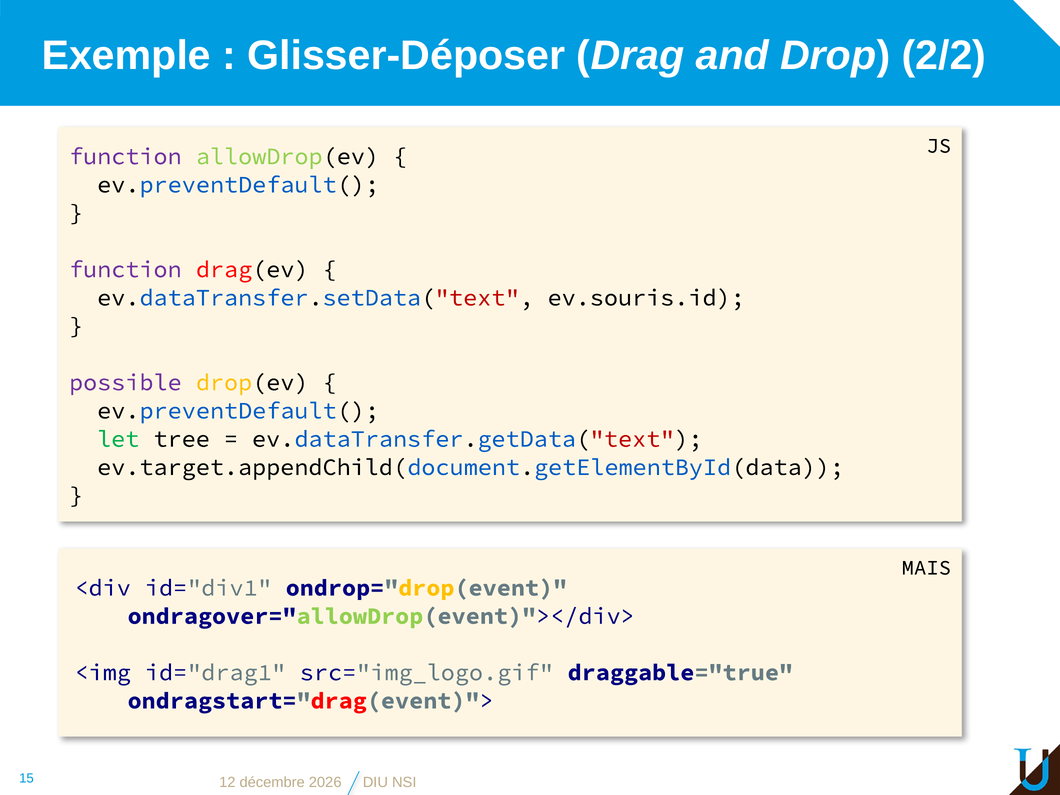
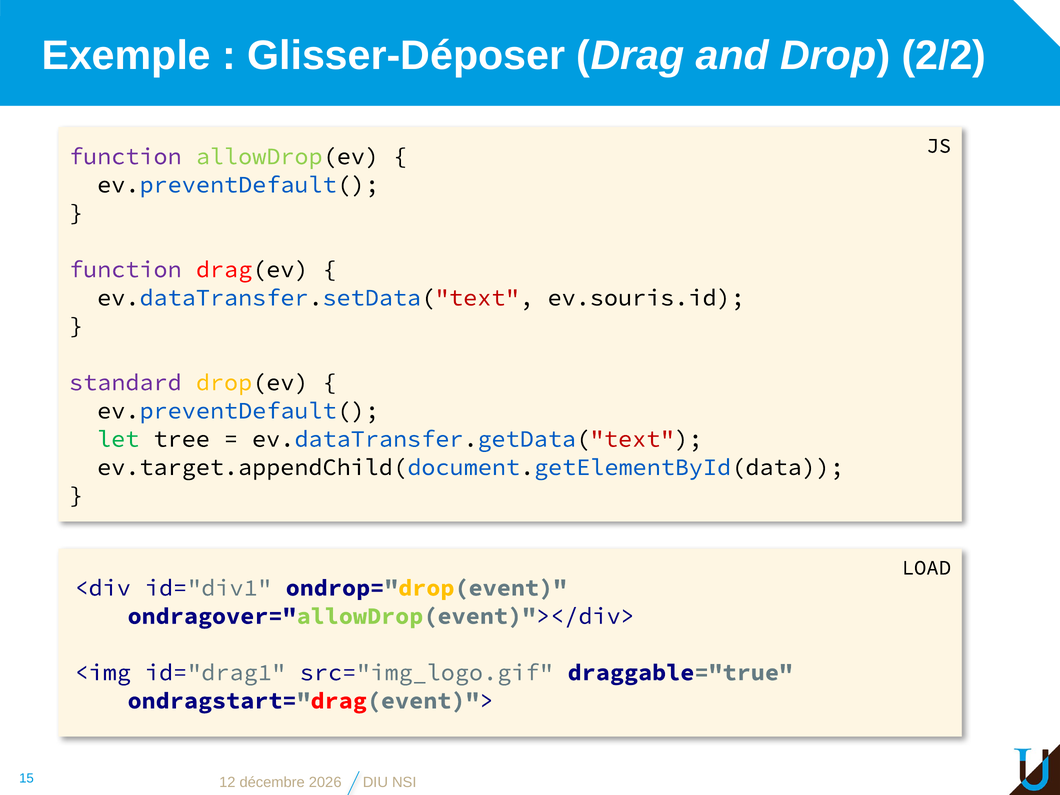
possible: possible -> standard
MAIS: MAIS -> LOAD
